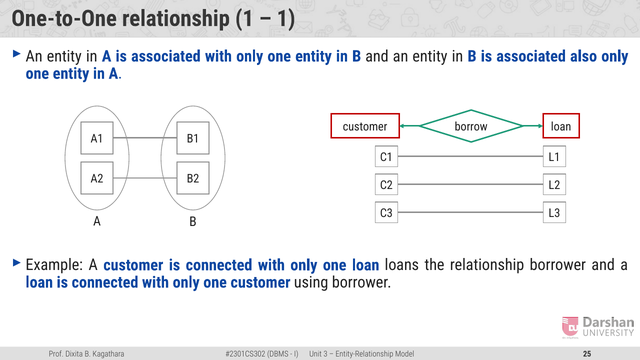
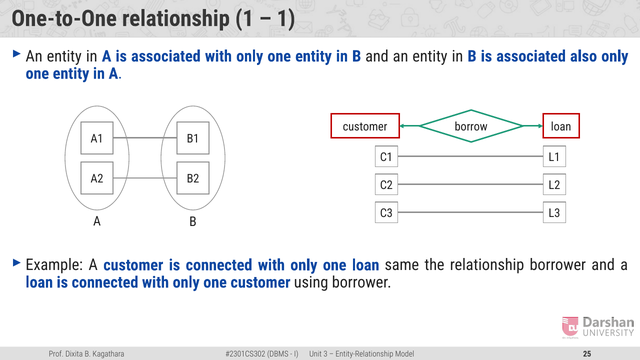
loans: loans -> same
